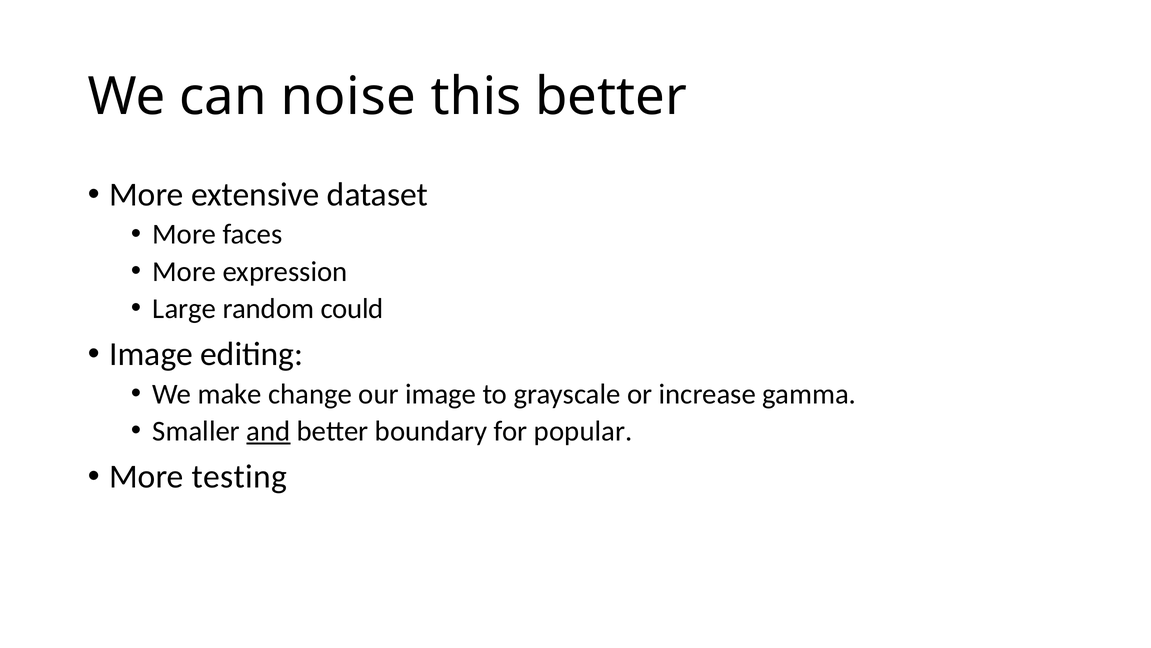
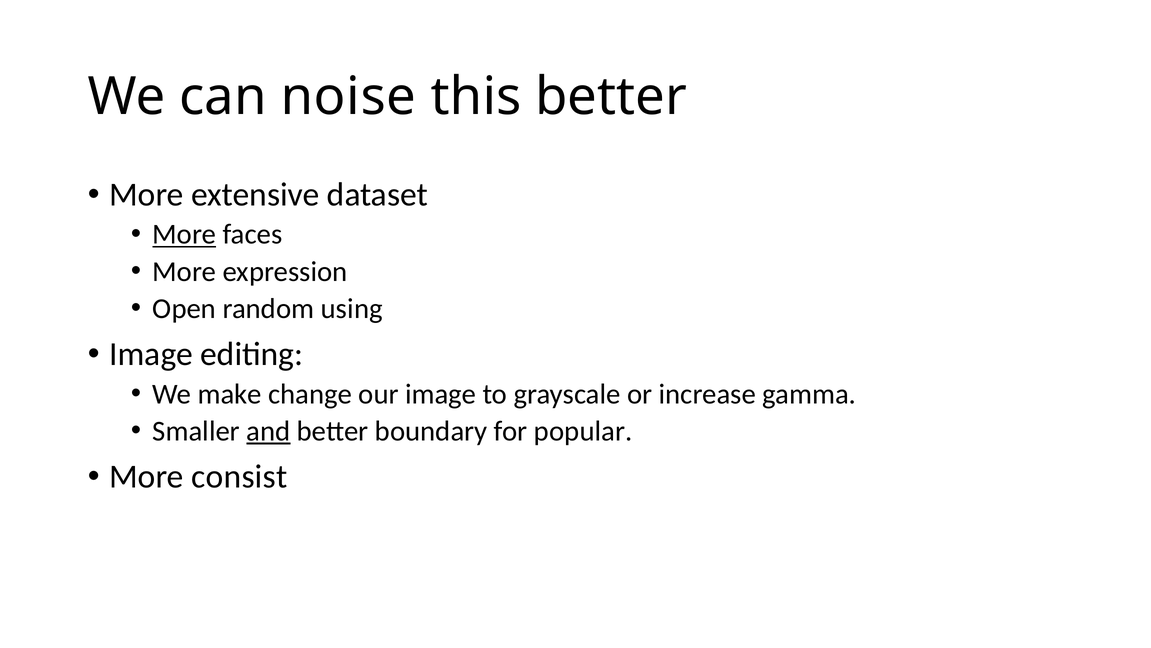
More at (184, 234) underline: none -> present
Large: Large -> Open
could: could -> using
testing: testing -> consist
